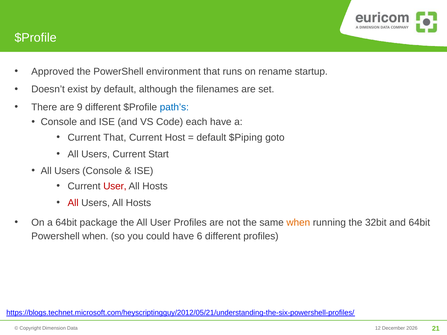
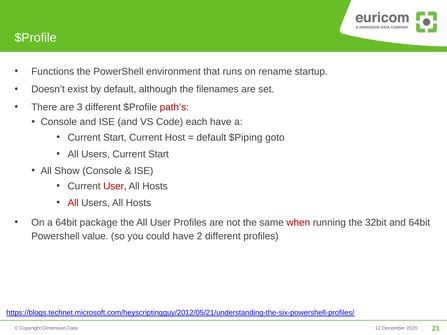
Approved: Approved -> Functions
9: 9 -> 3
path’s colour: blue -> red
That at (115, 138): That -> Start
Users at (67, 171): Users -> Show
when at (298, 223) colour: orange -> red
Powershell when: when -> value
6: 6 -> 2
